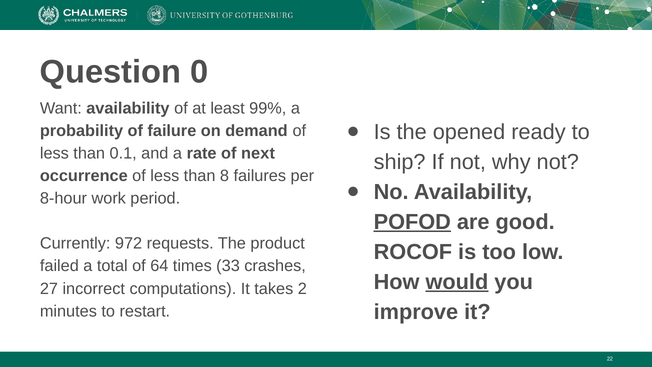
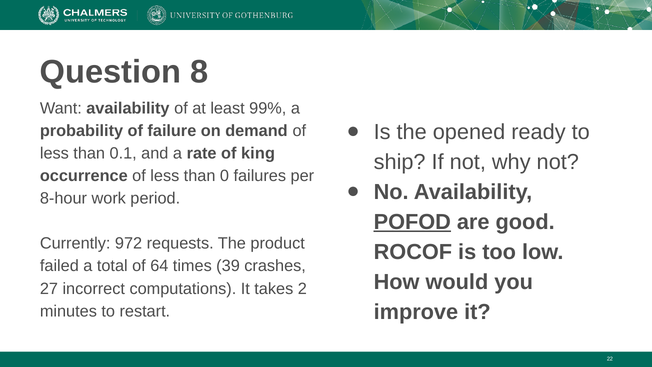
0: 0 -> 8
next: next -> king
8: 8 -> 0
33: 33 -> 39
would underline: present -> none
